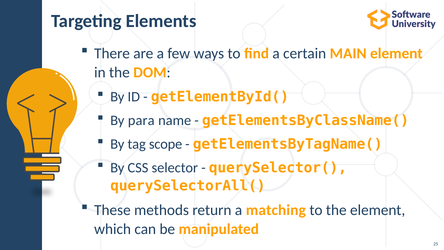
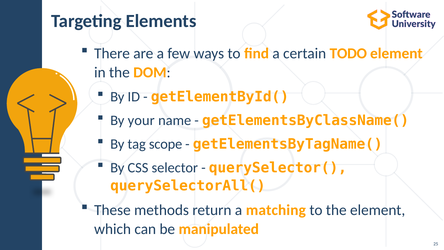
MAIN: MAIN -> TODO
para: para -> your
